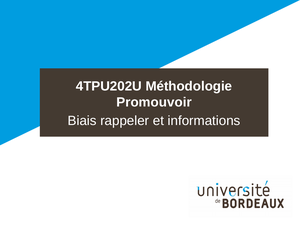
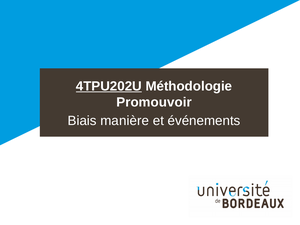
4TPU202U underline: none -> present
rappeler: rappeler -> manière
informations: informations -> événements
